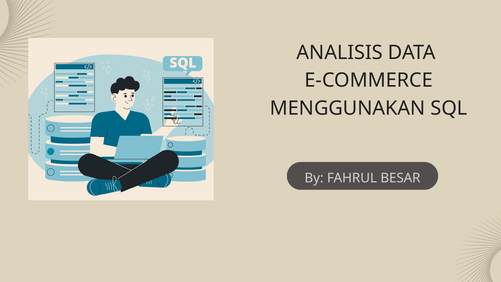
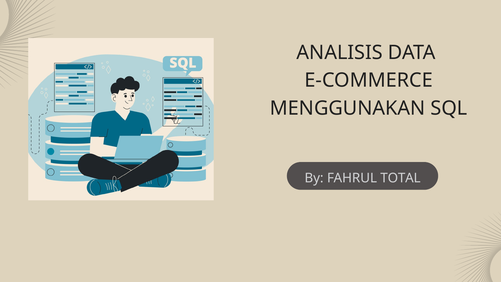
BESAR: BESAR -> TOTAL
